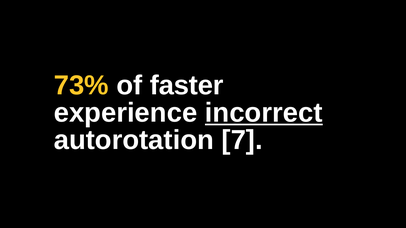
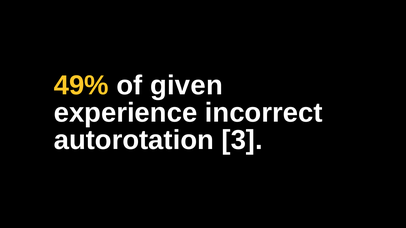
73%: 73% -> 49%
faster: faster -> given
incorrect underline: present -> none
7: 7 -> 3
